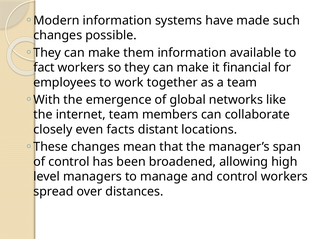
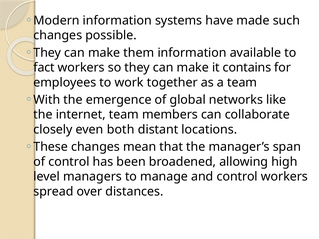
financial: financial -> contains
facts: facts -> both
